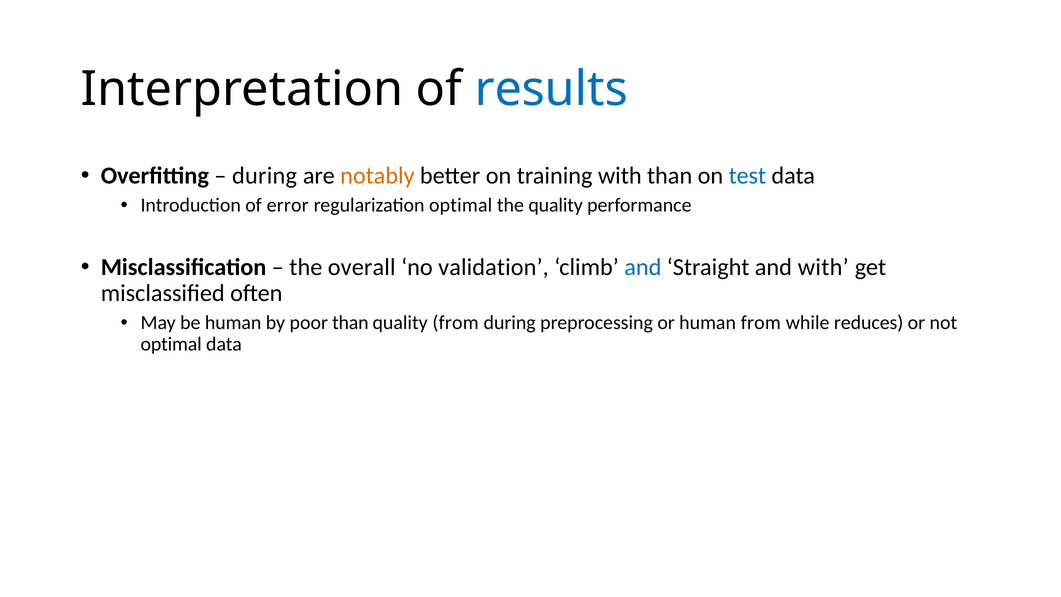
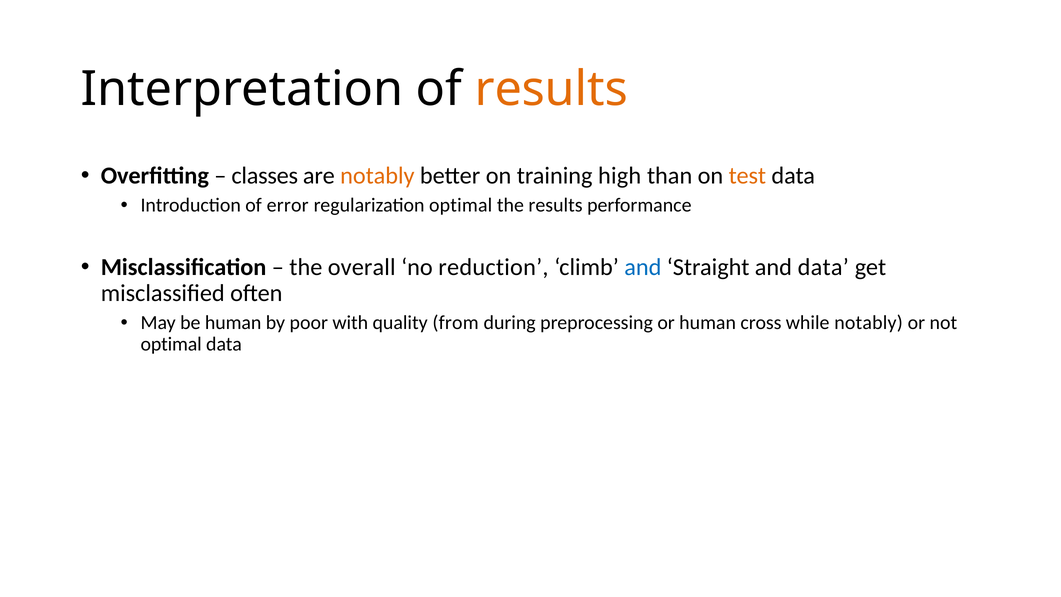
results at (551, 89) colour: blue -> orange
during at (265, 176): during -> classes
training with: with -> high
test colour: blue -> orange
the quality: quality -> results
validation: validation -> reduction
and with: with -> data
poor than: than -> with
human from: from -> cross
while reduces: reduces -> notably
